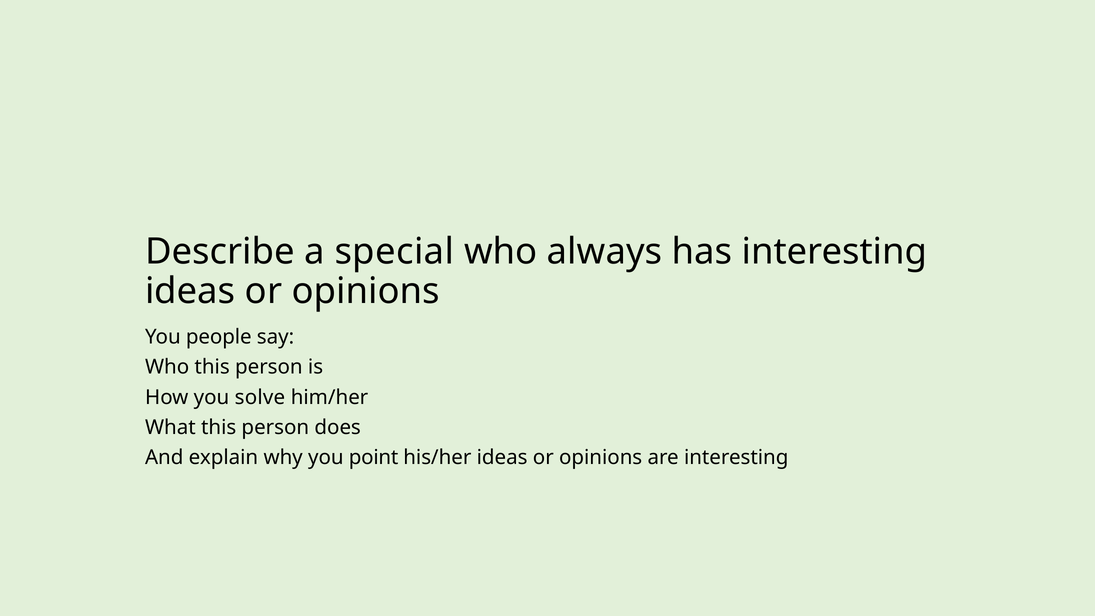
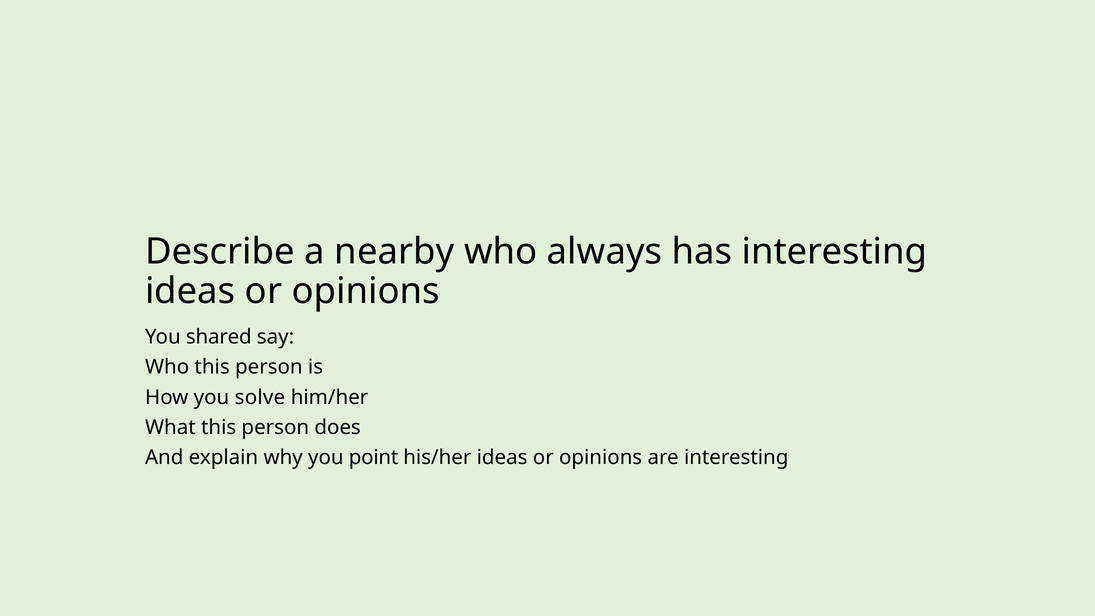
special: special -> nearby
people: people -> shared
